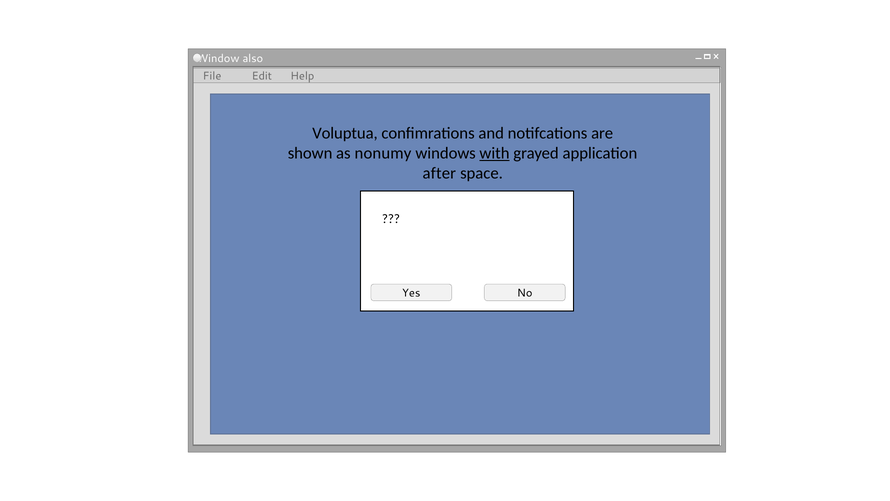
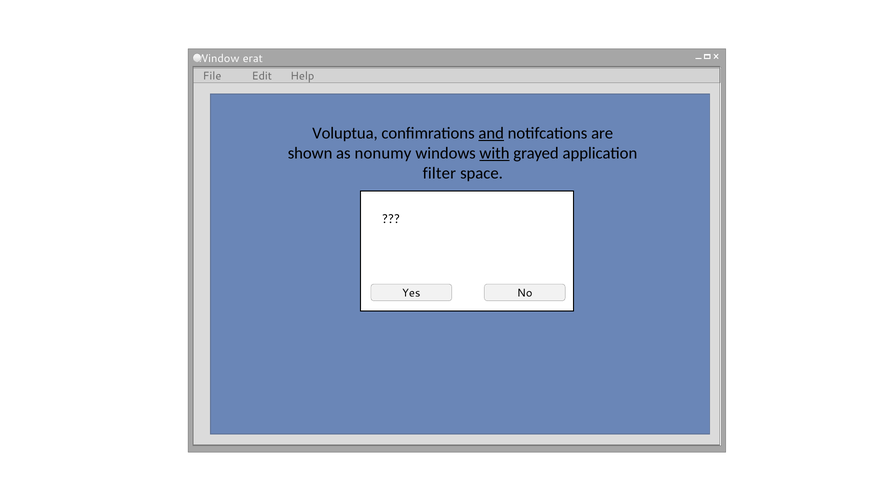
also: also -> erat
and underline: none -> present
after: after -> filter
